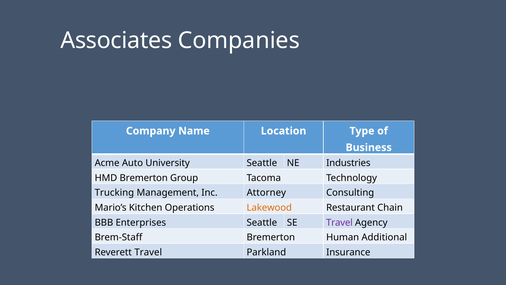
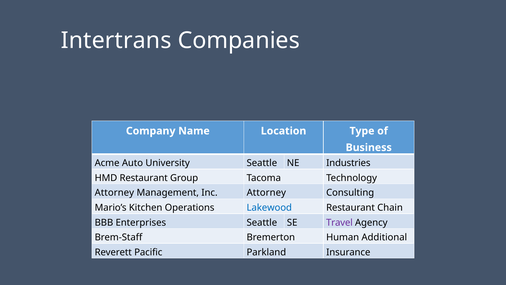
Associates: Associates -> Intertrans
HMD Bremerton: Bremerton -> Restaurant
Trucking at (114, 193): Trucking -> Attorney
Lakewood colour: orange -> blue
Reverett Travel: Travel -> Pacific
